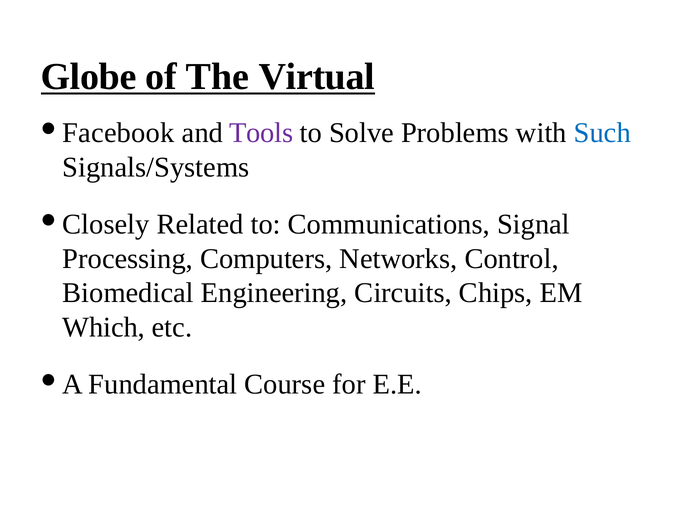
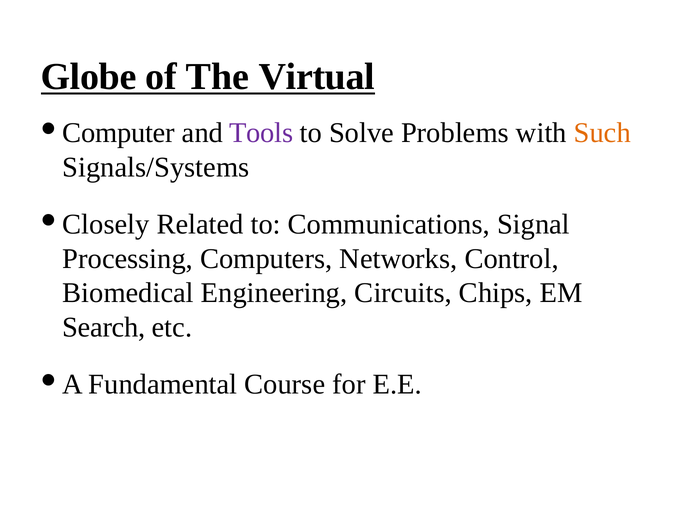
Facebook: Facebook -> Computer
Such colour: blue -> orange
Which: Which -> Search
